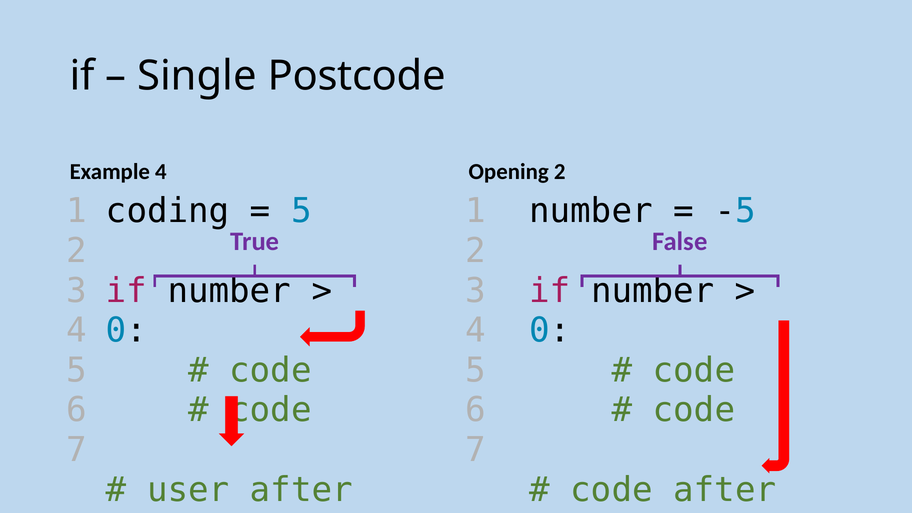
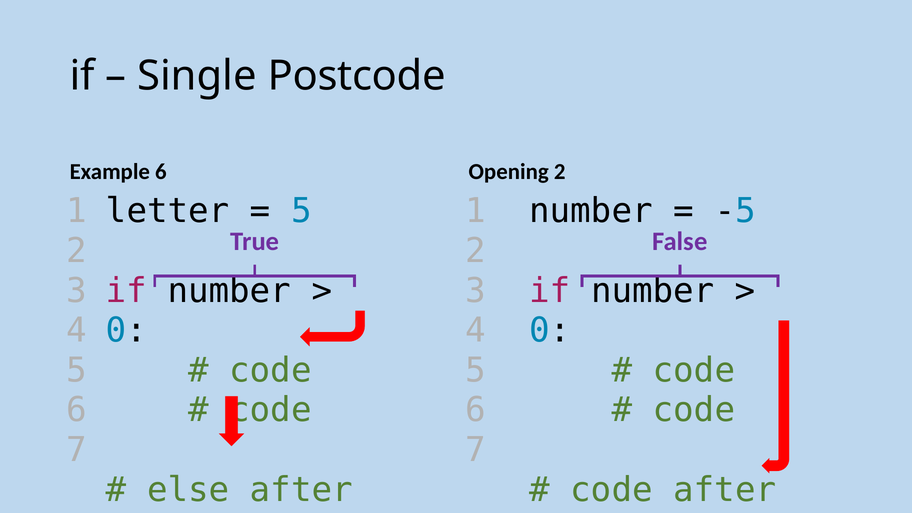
Example 4: 4 -> 6
coding: coding -> letter
user: user -> else
